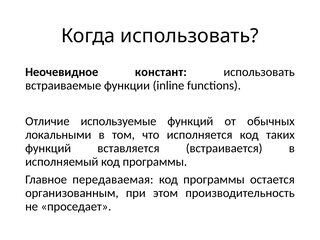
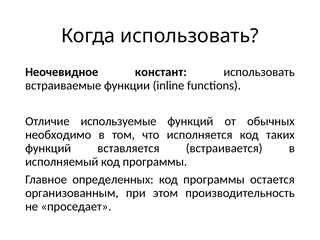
локальными: локальными -> необходимо
передаваемая: передаваемая -> определенных
